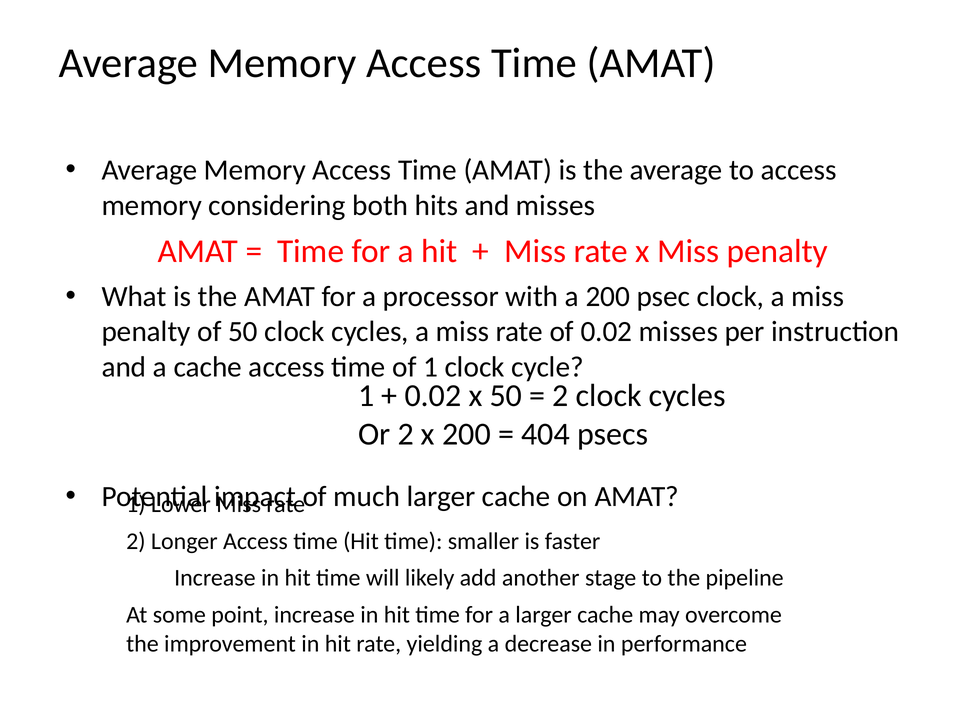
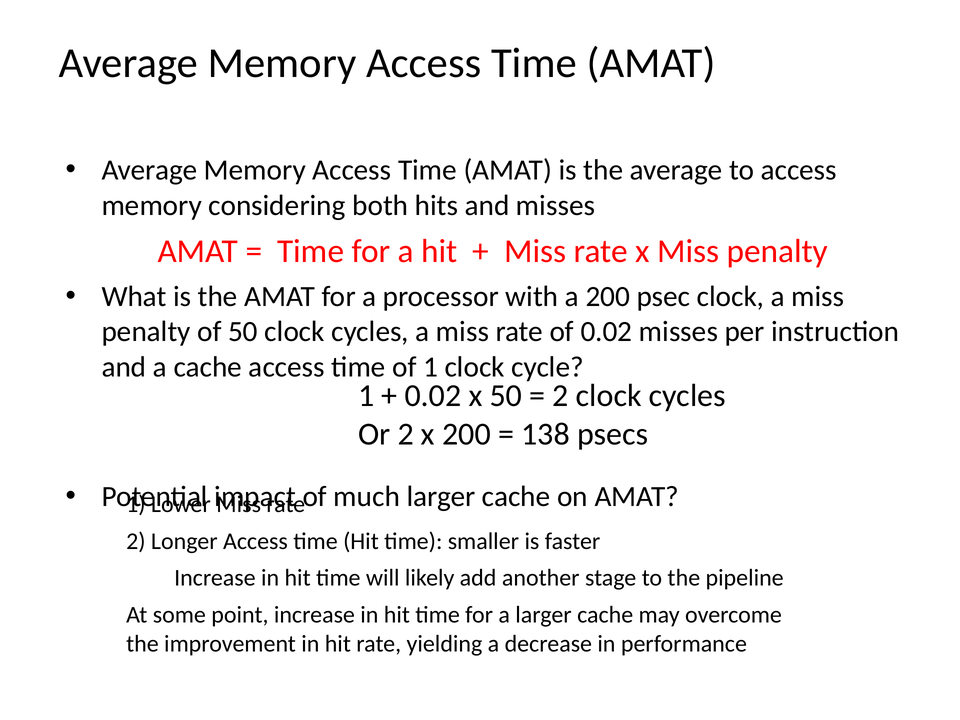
404: 404 -> 138
